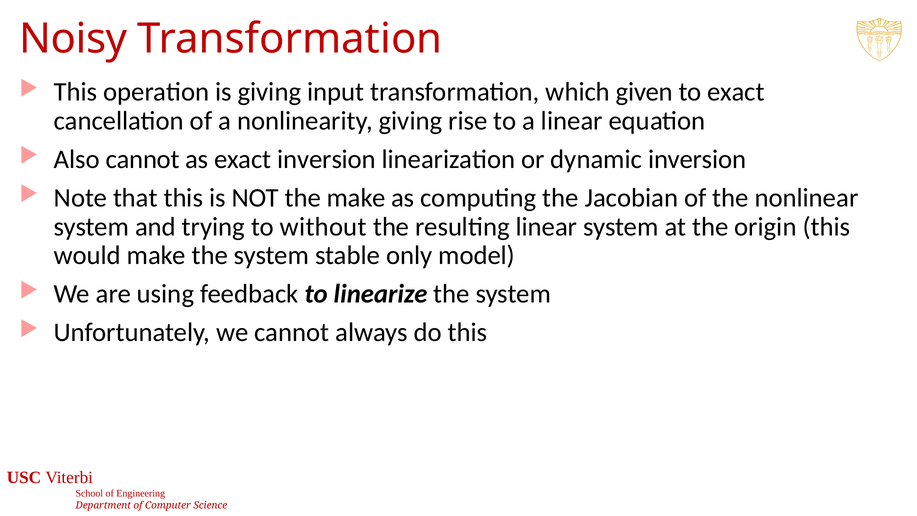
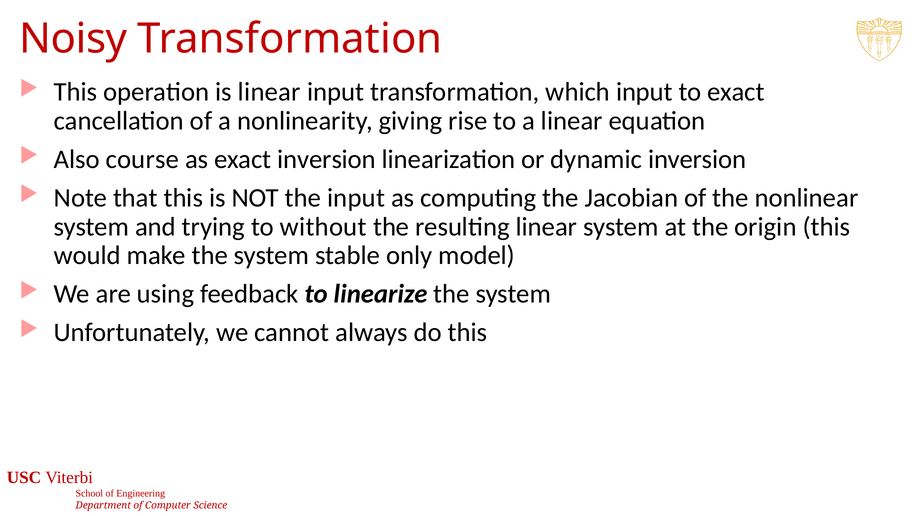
is giving: giving -> linear
which given: given -> input
Also cannot: cannot -> course
the make: make -> input
